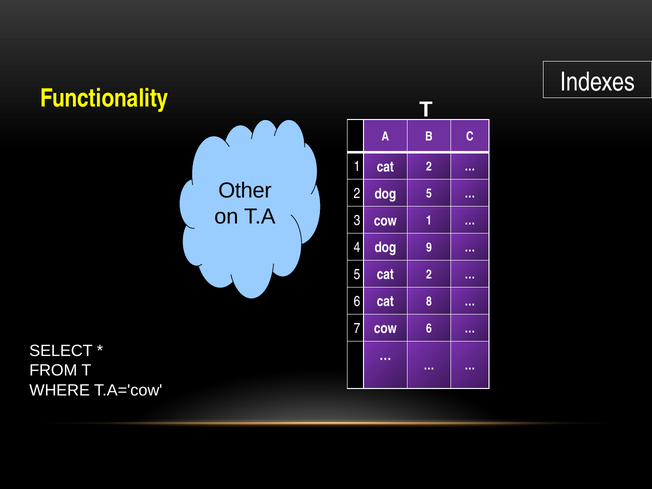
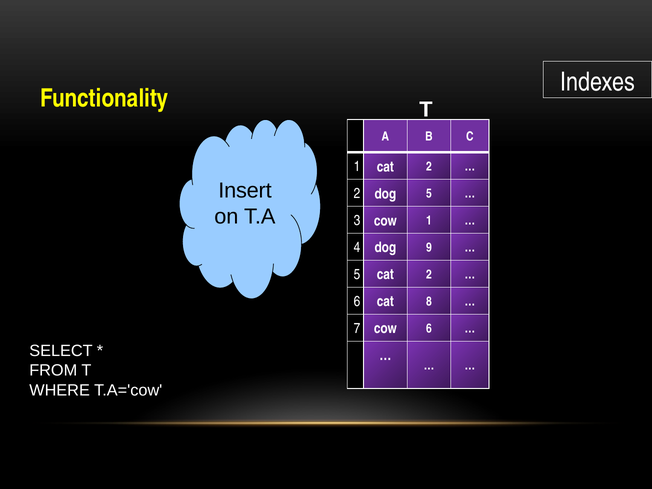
Other: Other -> Insert
